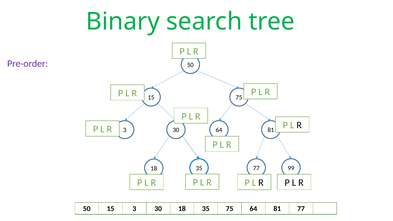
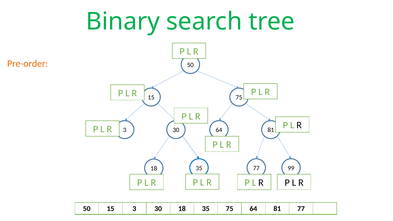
Pre-order colour: purple -> orange
